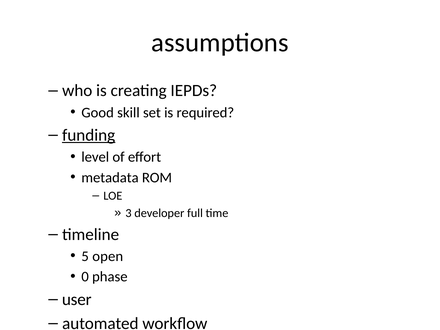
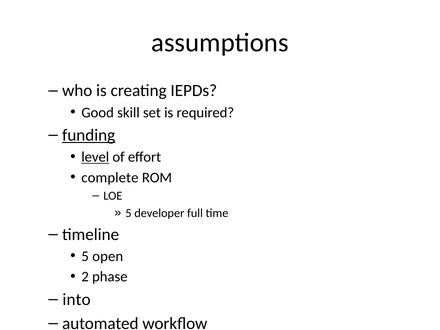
level underline: none -> present
metadata: metadata -> complete
3 at (128, 213): 3 -> 5
0: 0 -> 2
user: user -> into
